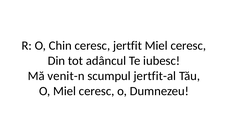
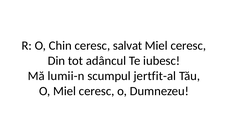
jertfit: jertfit -> salvat
venit-n: venit-n -> lumii-n
